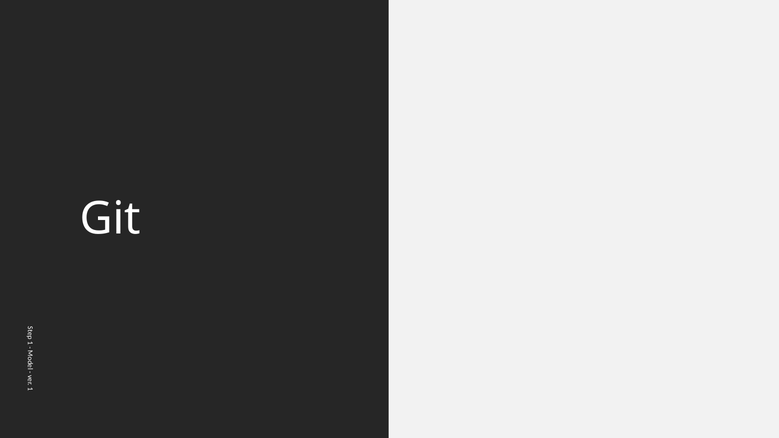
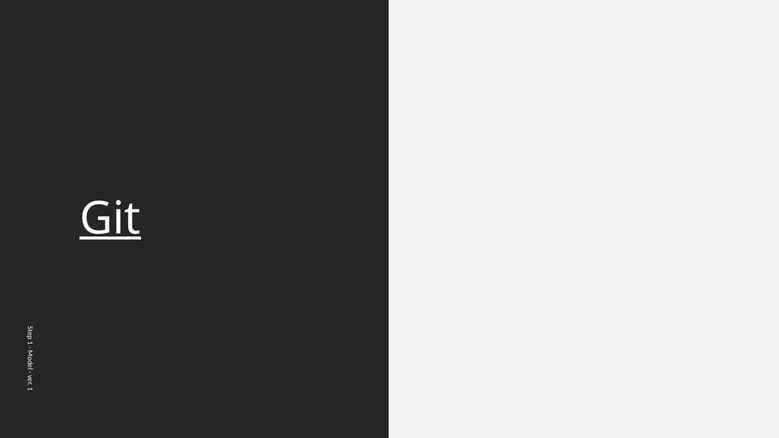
Git underline: none -> present
